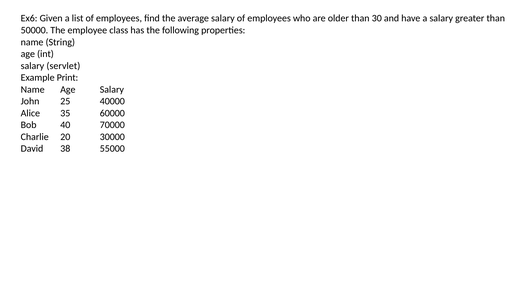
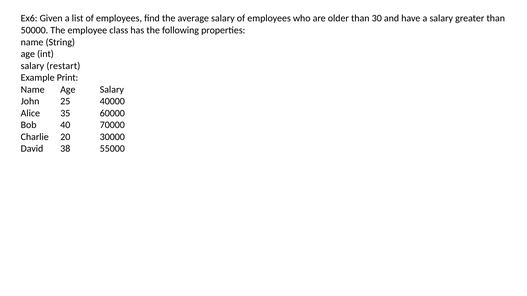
servlet: servlet -> restart
